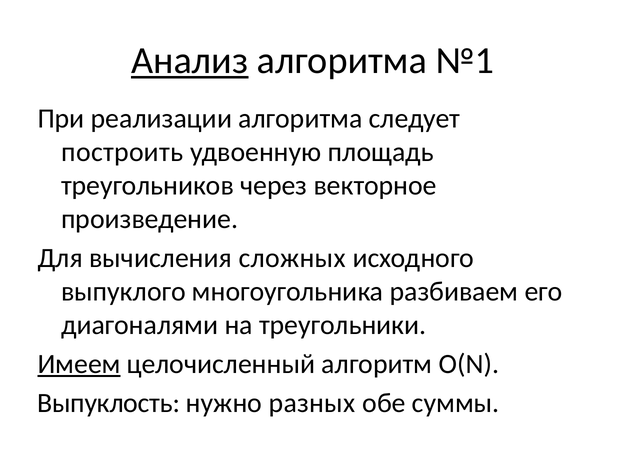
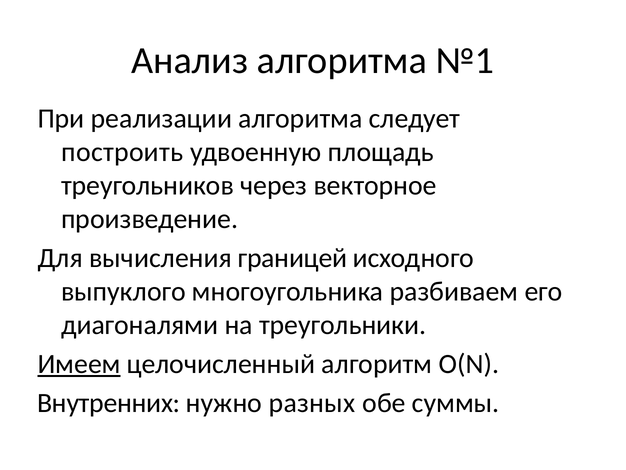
Анализ underline: present -> none
сложных: сложных -> границей
Выпуклость: Выпуклость -> Внутренних
